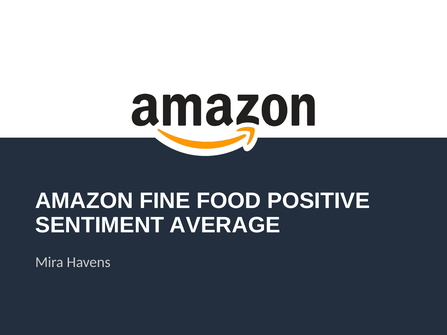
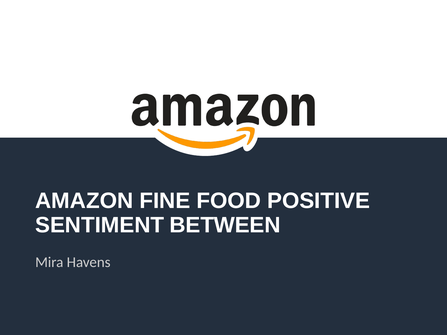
AVERAGE: AVERAGE -> BETWEEN
